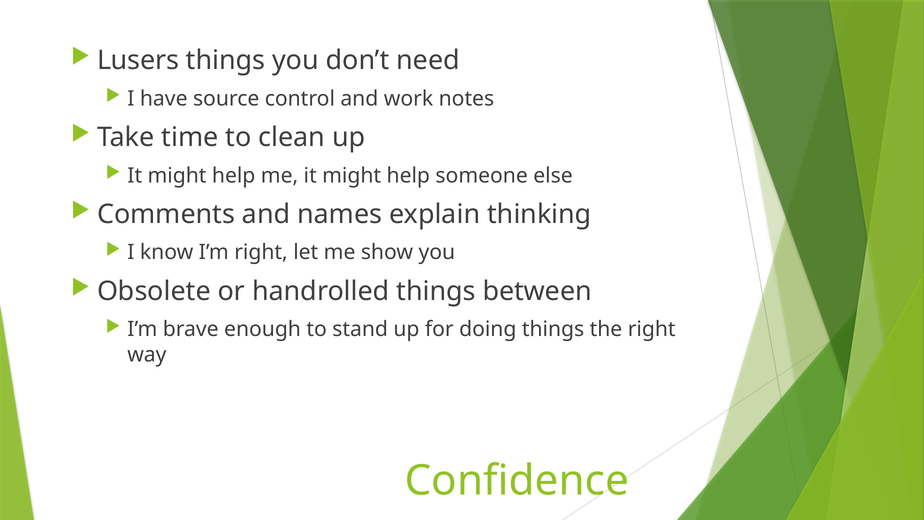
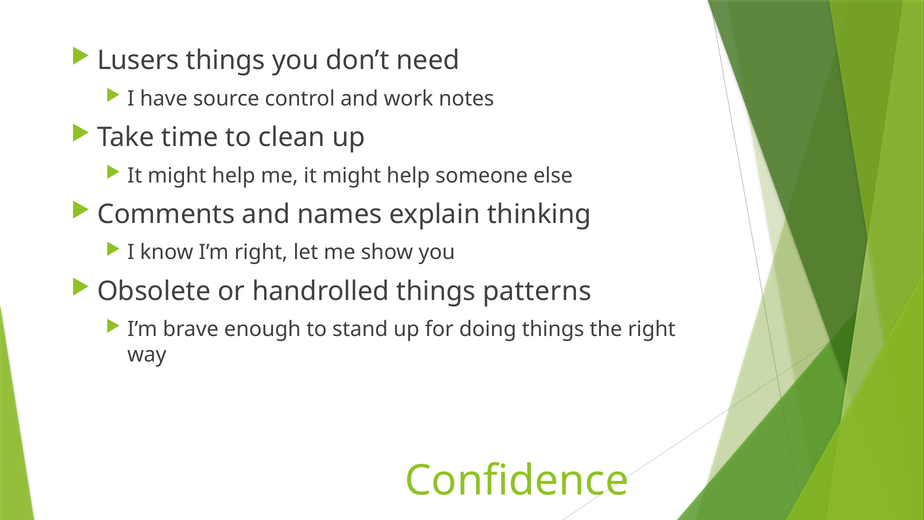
between: between -> patterns
